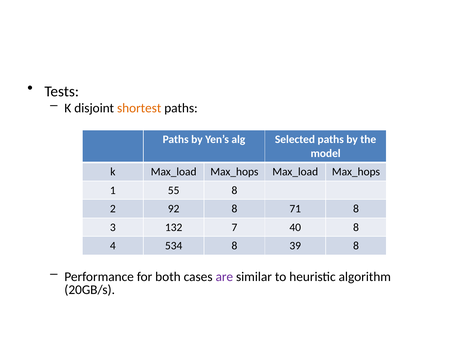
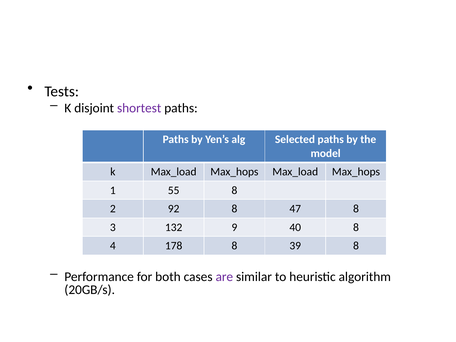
shortest colour: orange -> purple
71: 71 -> 47
7: 7 -> 9
534: 534 -> 178
